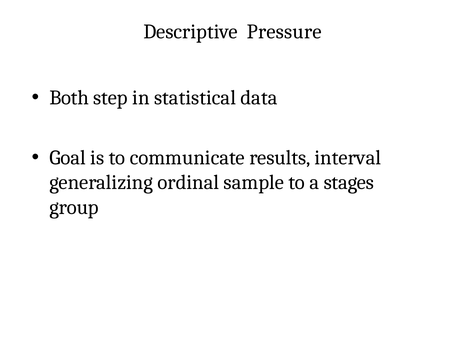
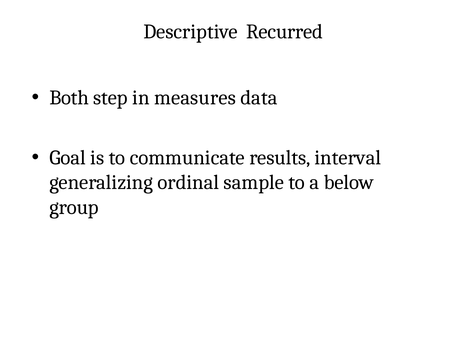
Pressure: Pressure -> Recurred
statistical: statistical -> measures
stages: stages -> below
